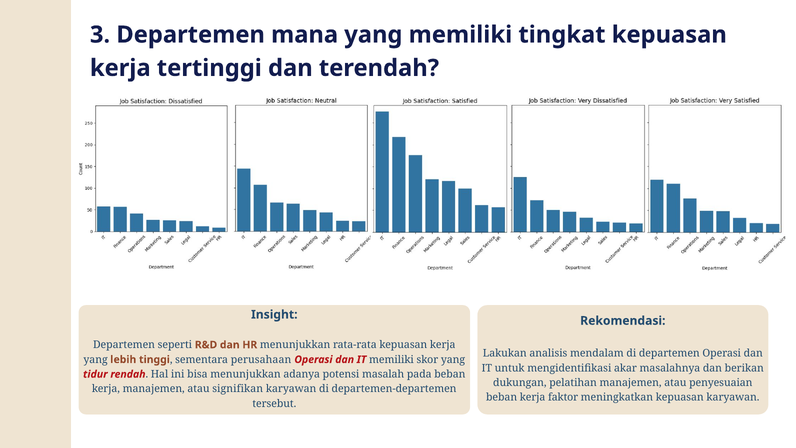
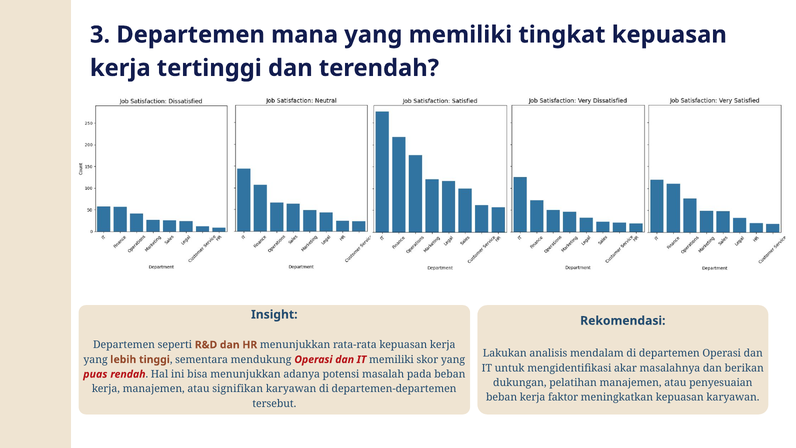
perusahaan: perusahaan -> mendukung
tidur: tidur -> puas
